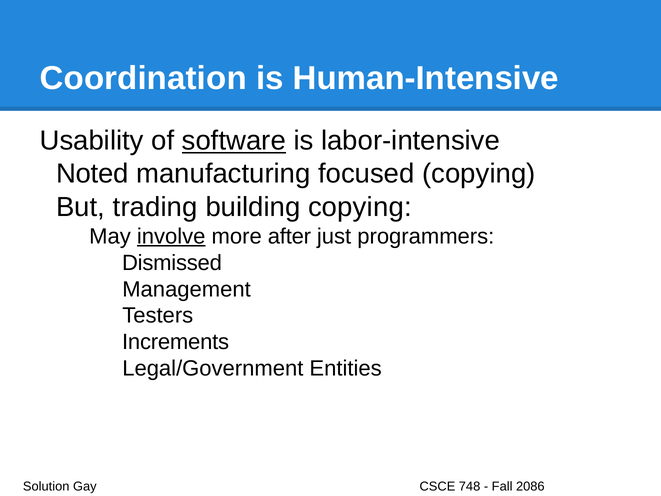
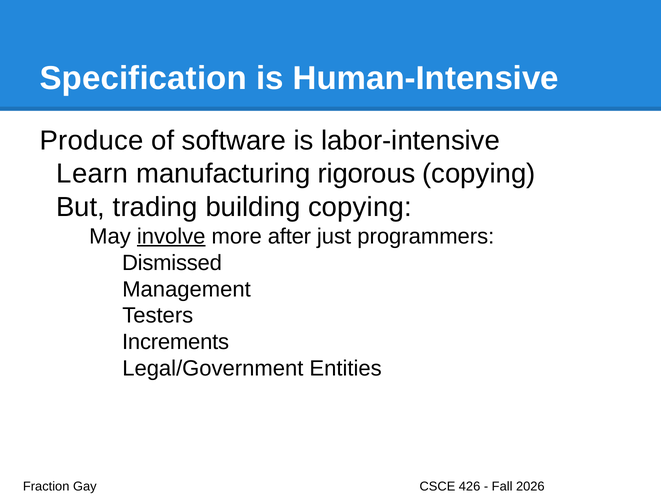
Coordination: Coordination -> Specification
Usability: Usability -> Produce
software underline: present -> none
Noted: Noted -> Learn
focused: focused -> rigorous
Solution: Solution -> Fraction
748: 748 -> 426
2086: 2086 -> 2026
